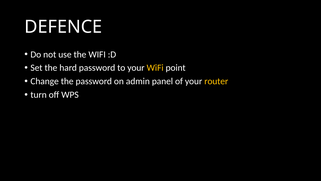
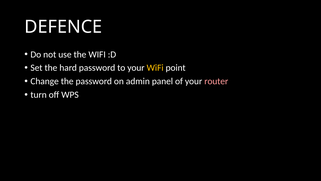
router colour: yellow -> pink
